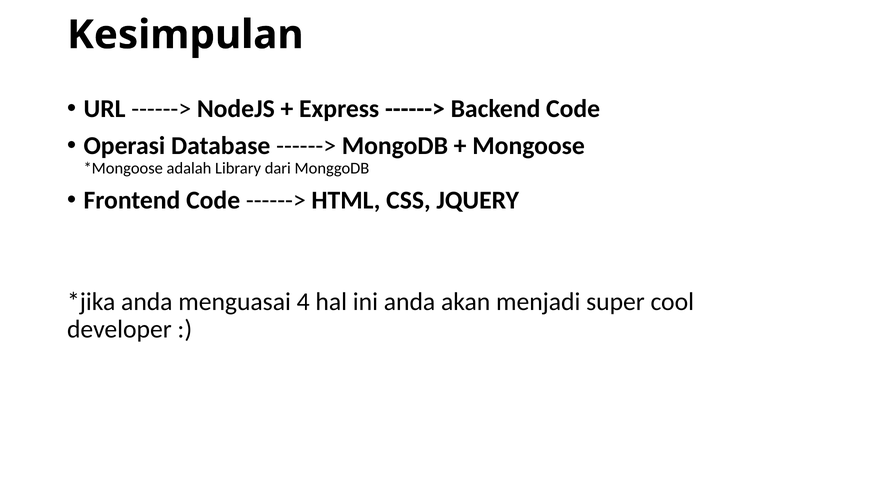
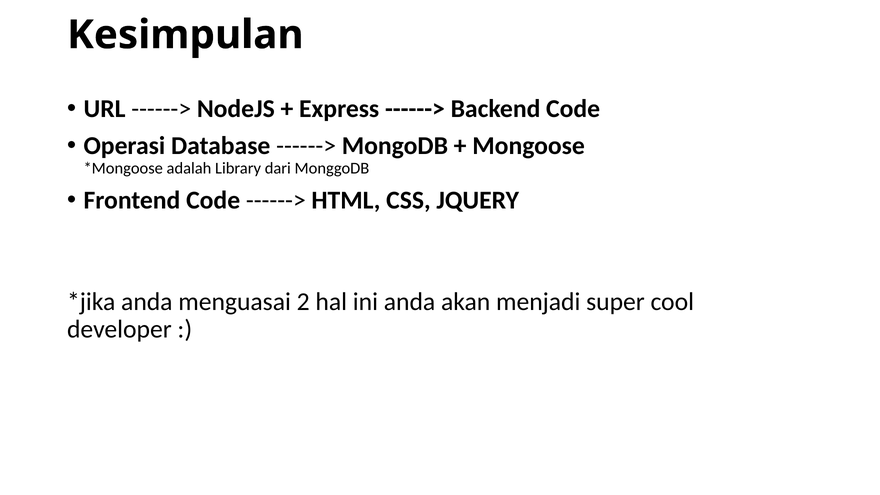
4: 4 -> 2
